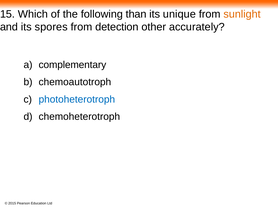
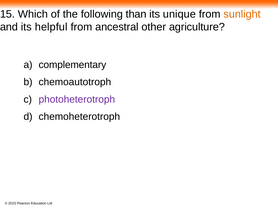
spores: spores -> helpful
detection: detection -> ancestral
accurately: accurately -> agriculture
photoheterotroph colour: blue -> purple
